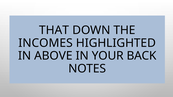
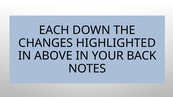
THAT: THAT -> EACH
INCOMES: INCOMES -> CHANGES
